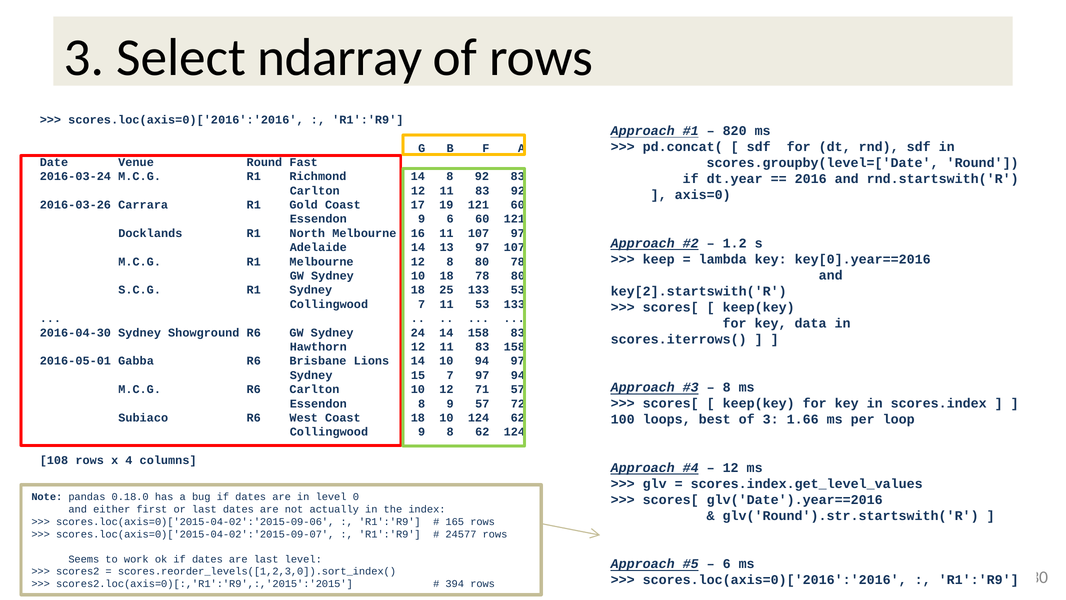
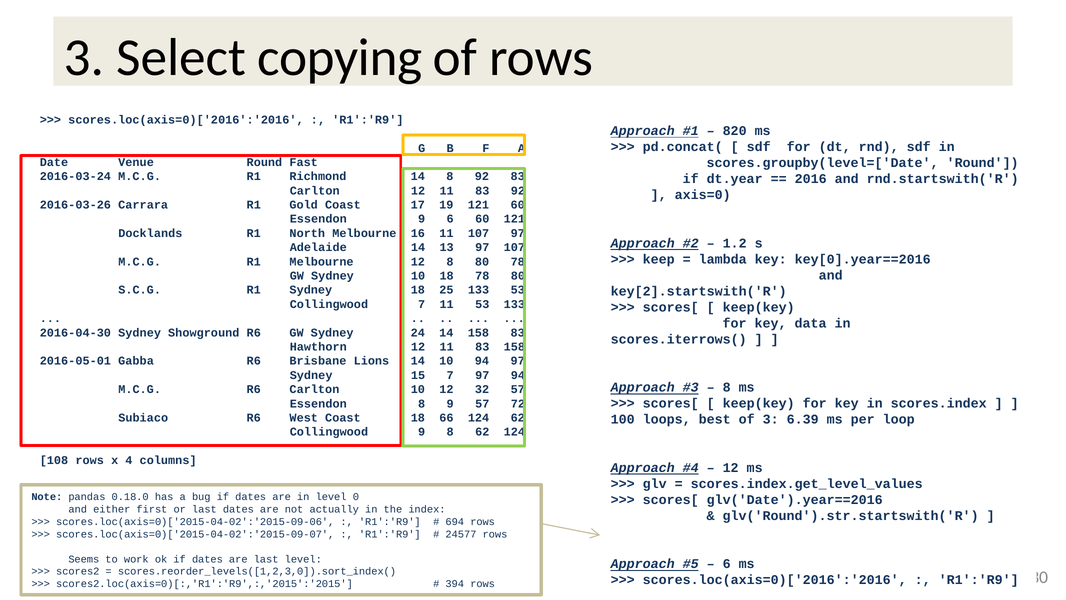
ndarray: ndarray -> copying
71: 71 -> 32
18 10: 10 -> 66
1.66: 1.66 -> 6.39
165: 165 -> 694
